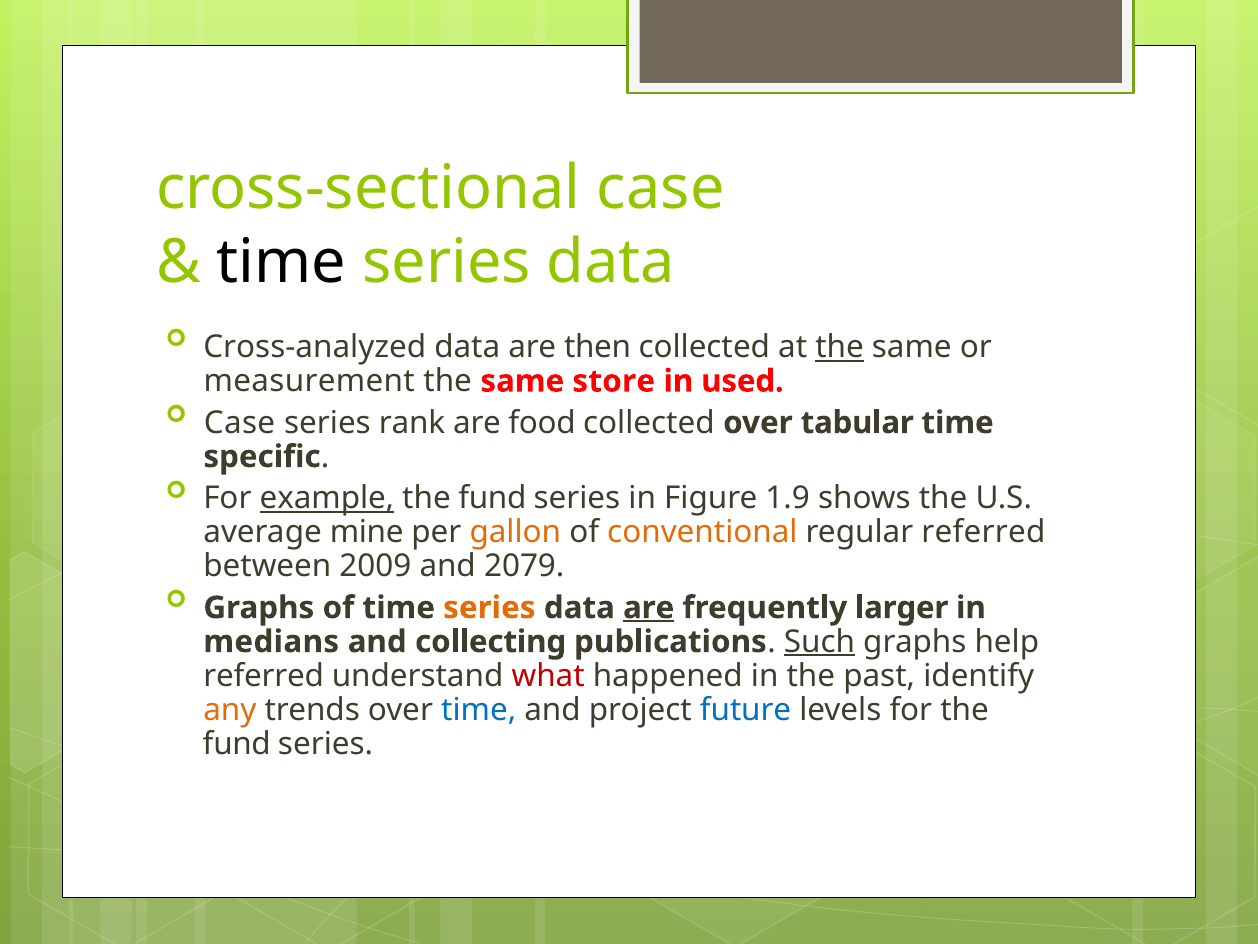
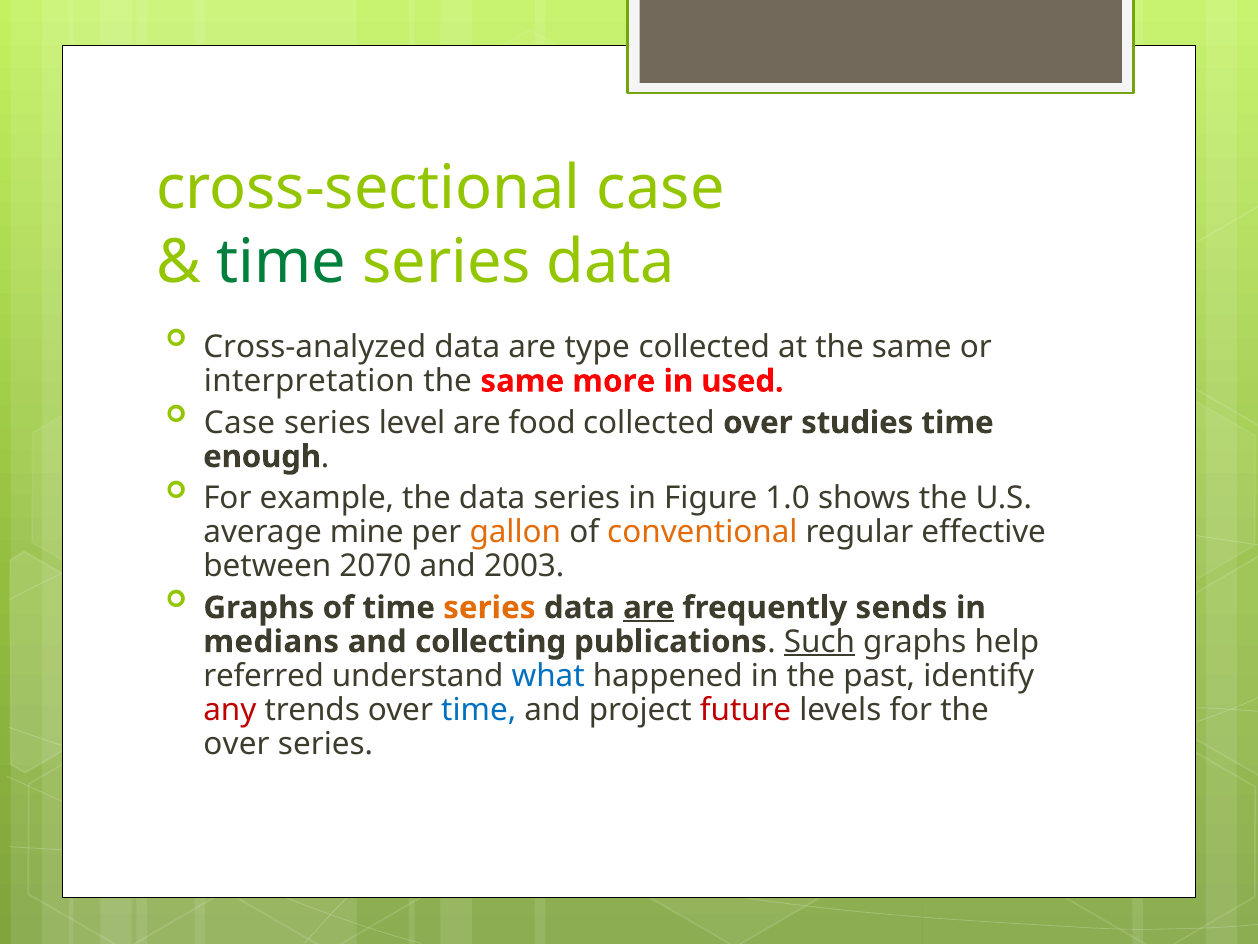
time at (282, 262) colour: black -> green
then: then -> type
the at (840, 347) underline: present -> none
measurement: measurement -> interpretation
store: store -> more
rank: rank -> level
tabular: tabular -> studies
specific: specific -> enough
example underline: present -> none
fund at (492, 498): fund -> data
1.9: 1.9 -> 1.0
regular referred: referred -> effective
2009: 2009 -> 2070
2079: 2079 -> 2003
larger: larger -> sends
what colour: red -> blue
any colour: orange -> red
future colour: blue -> red
fund at (237, 743): fund -> over
